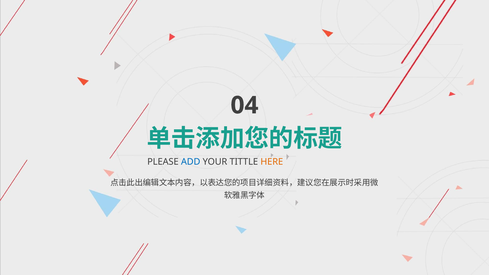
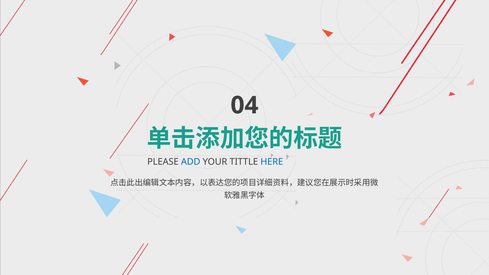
HERE colour: orange -> blue
